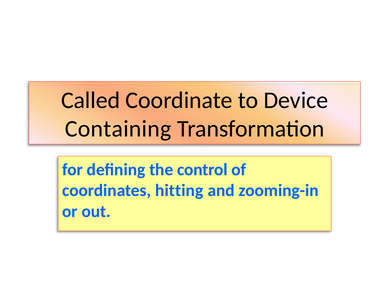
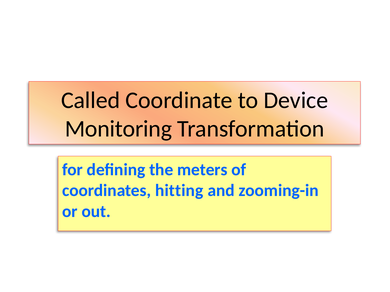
Containing: Containing -> Monitoring
control: control -> meters
